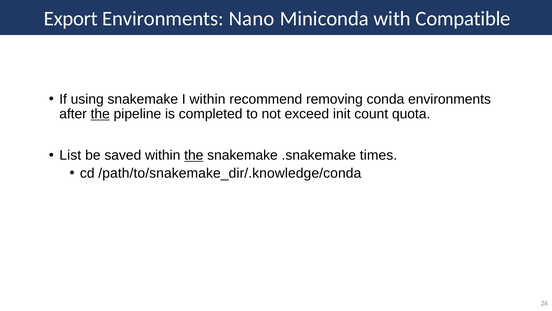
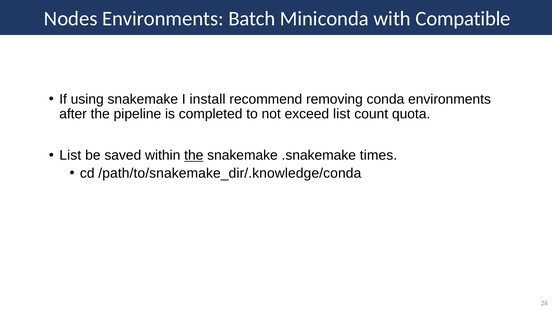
Export: Export -> Nodes
Nano: Nano -> Batch
I within: within -> install
the at (100, 114) underline: present -> none
exceed init: init -> list
